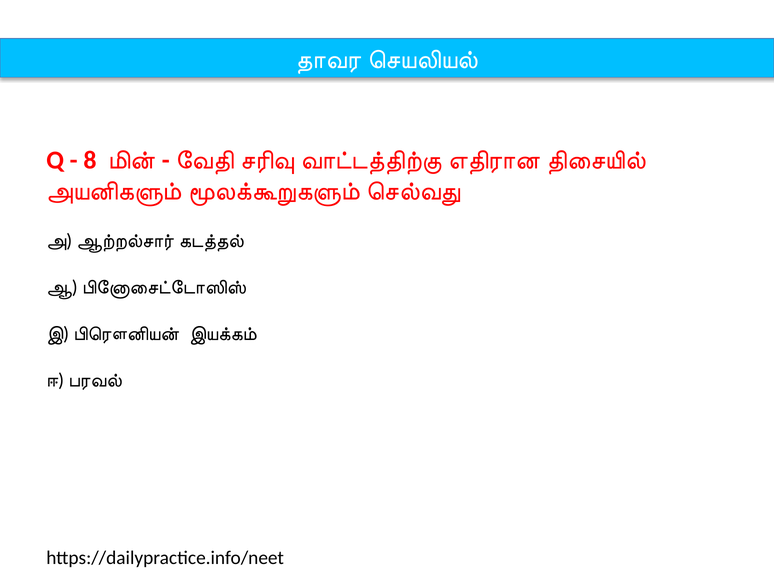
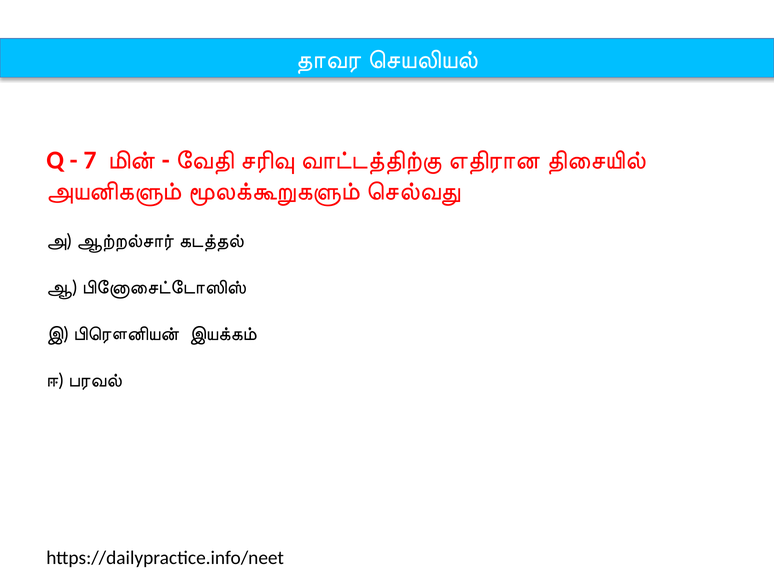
8: 8 -> 7
